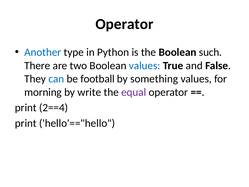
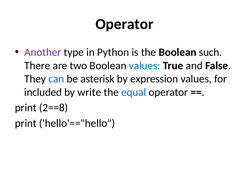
Another colour: blue -> purple
football: football -> asterisk
something: something -> expression
morning: morning -> included
equal colour: purple -> blue
2==4: 2==4 -> 2==8
